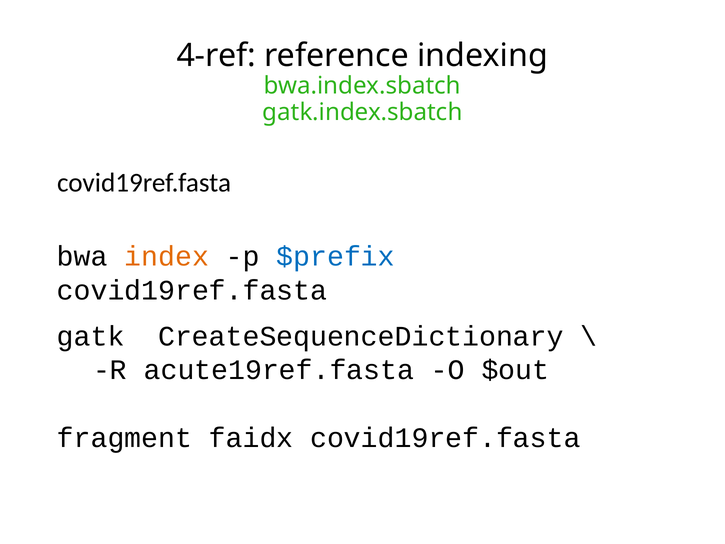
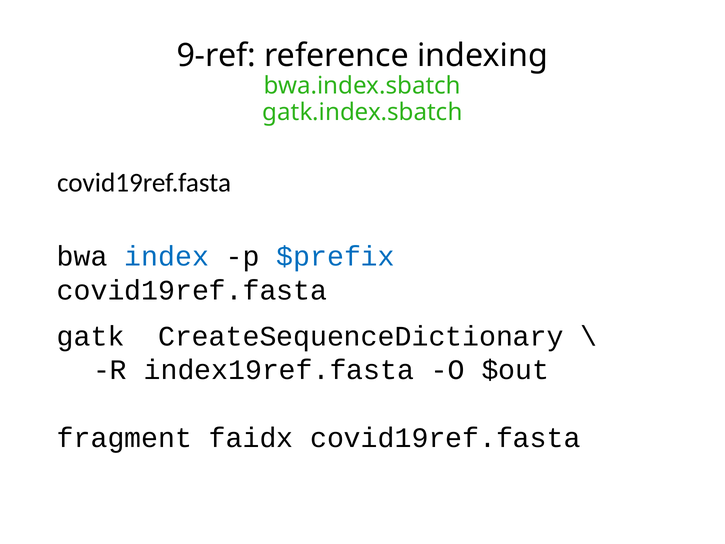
4-ref: 4-ref -> 9-ref
index colour: orange -> blue
acute19ref.fasta: acute19ref.fasta -> index19ref.fasta
